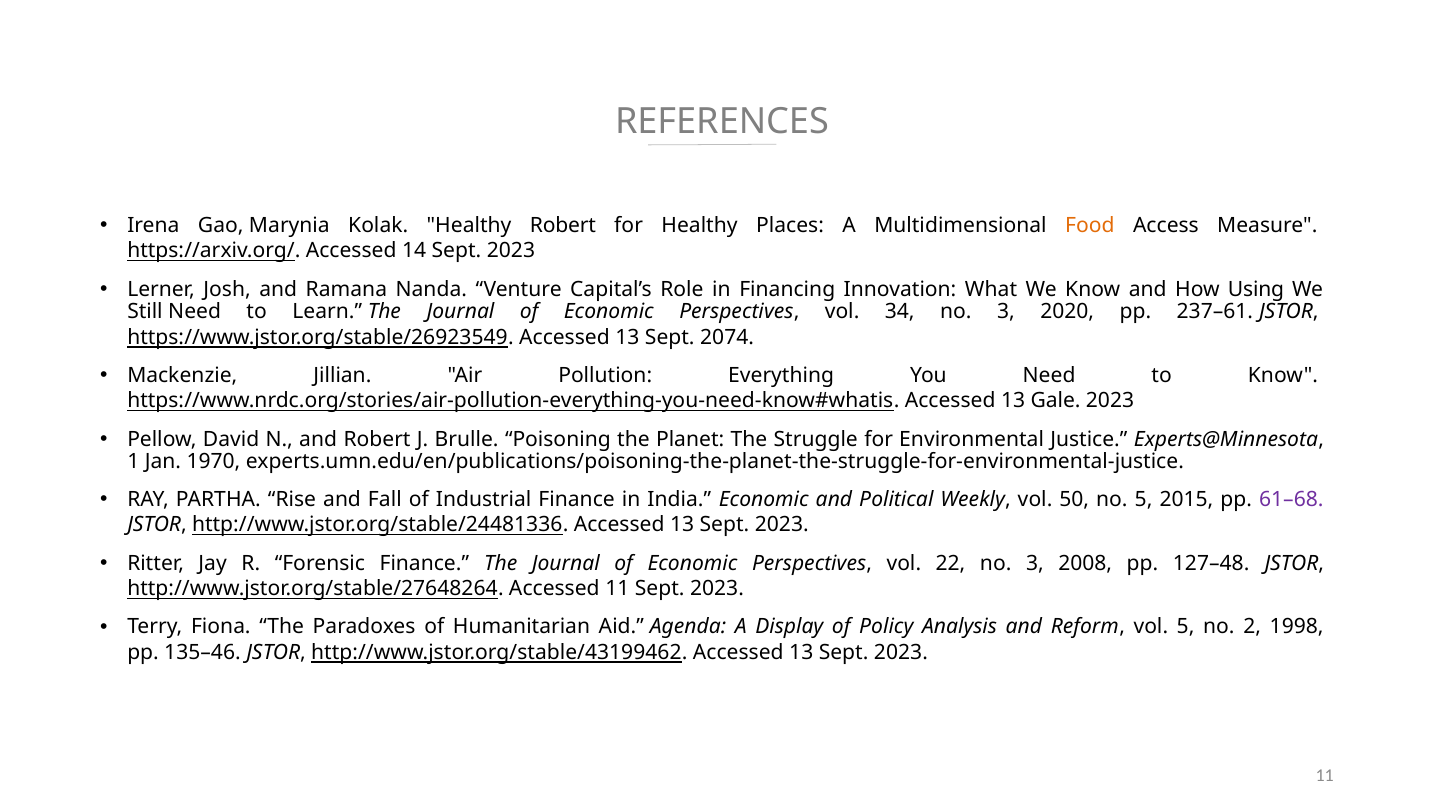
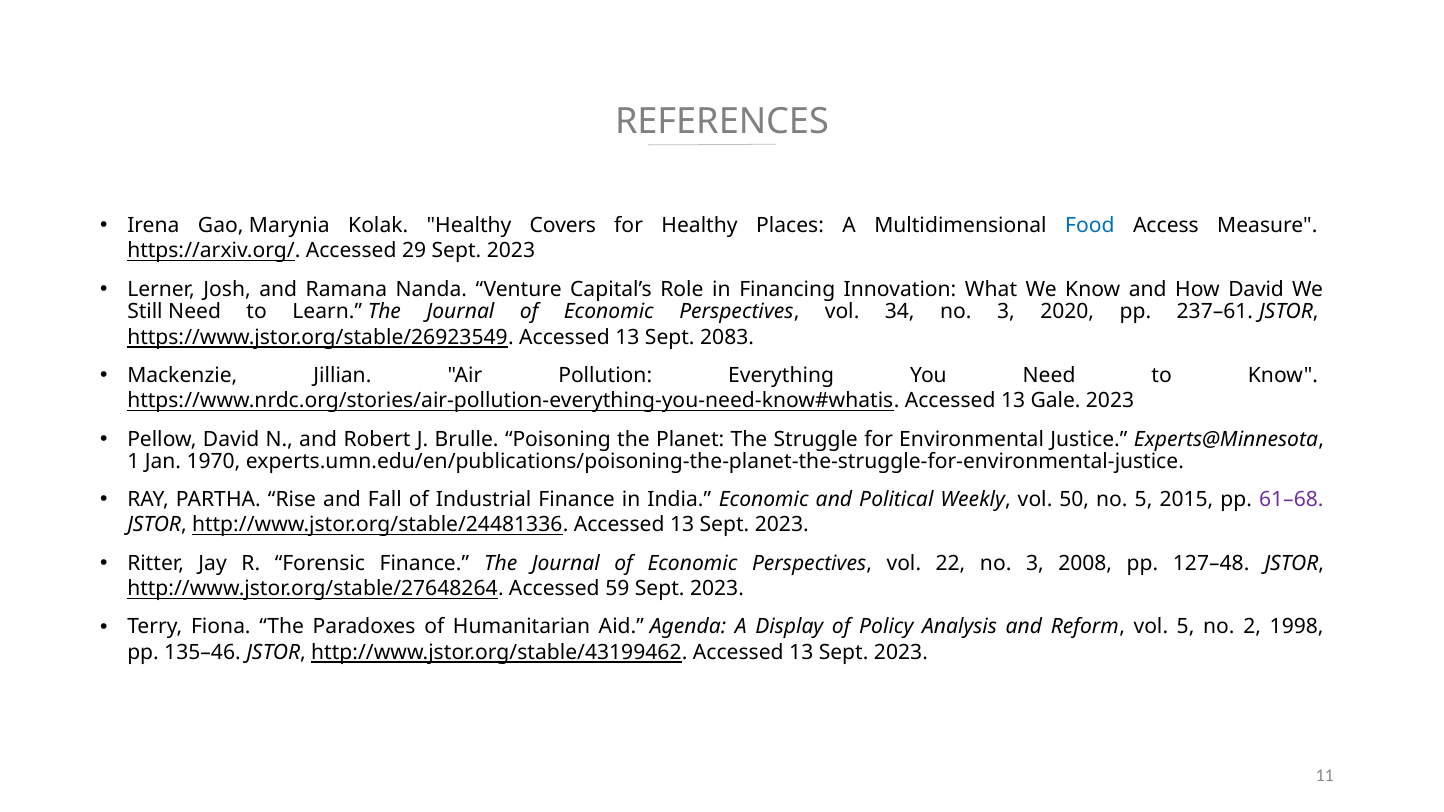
Healthy Robert: Robert -> Covers
Food colour: orange -> blue
14: 14 -> 29
How Using: Using -> David
2074: 2074 -> 2083
Accessed 11: 11 -> 59
